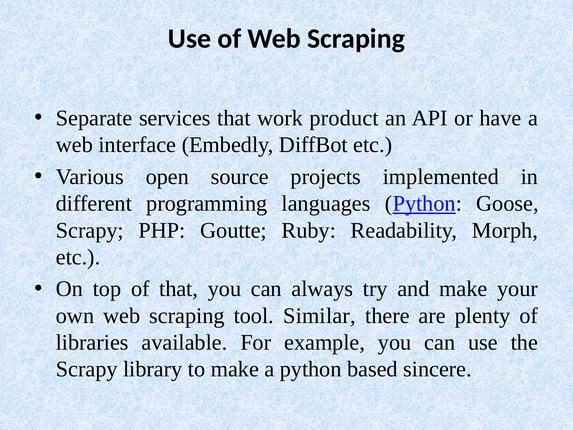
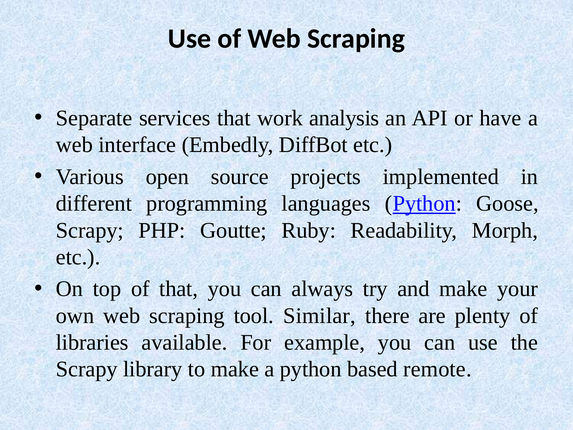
product: product -> analysis
sincere: sincere -> remote
